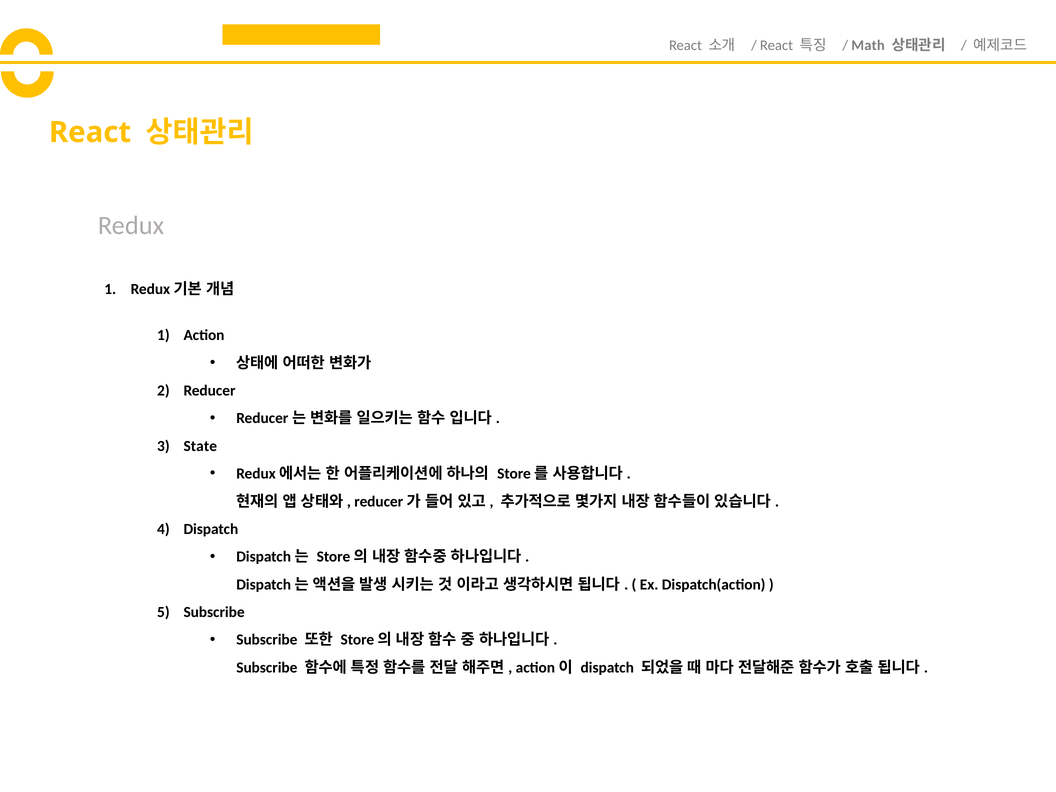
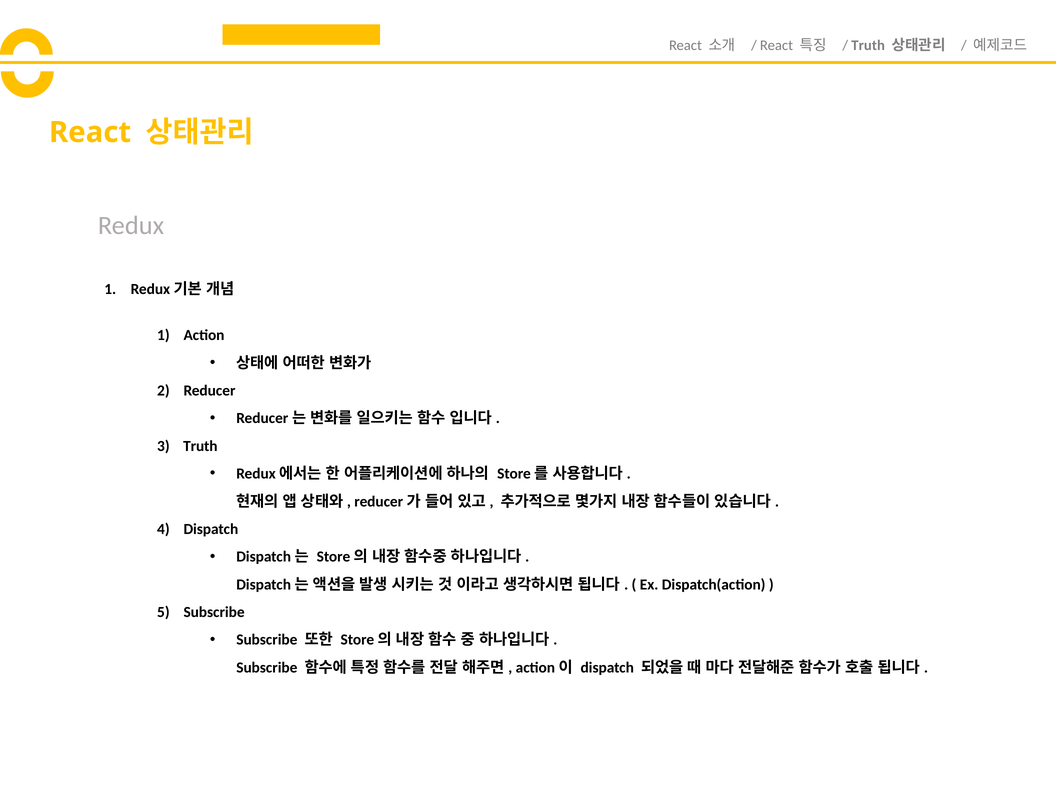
Math at (868, 45): Math -> Truth
State at (200, 446): State -> Truth
